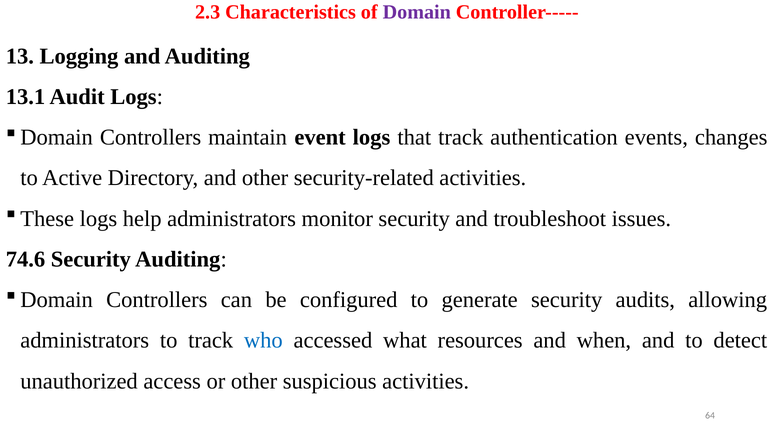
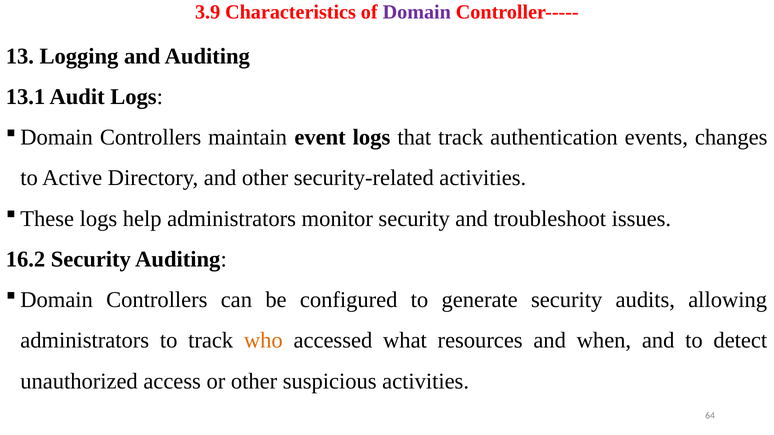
2.3: 2.3 -> 3.9
74.6: 74.6 -> 16.2
who colour: blue -> orange
